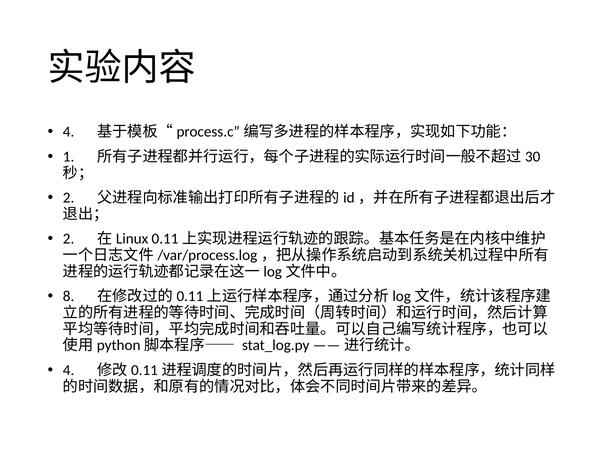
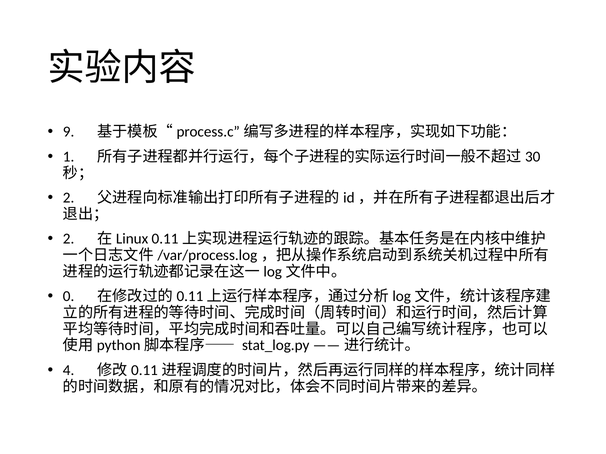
4 at (69, 132): 4 -> 9
8: 8 -> 0
